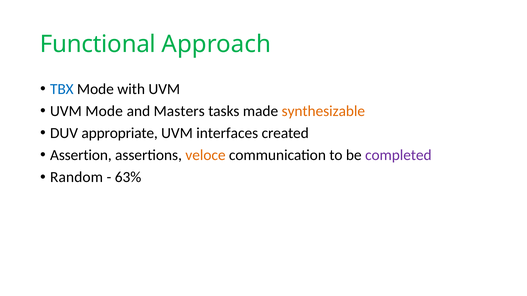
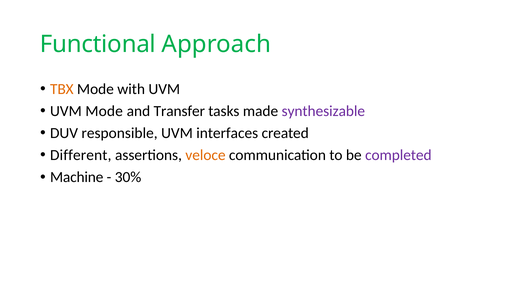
TBX colour: blue -> orange
Masters: Masters -> Transfer
synthesizable colour: orange -> purple
appropriate: appropriate -> responsible
Assertion: Assertion -> Different
Random: Random -> Machine
63%: 63% -> 30%
